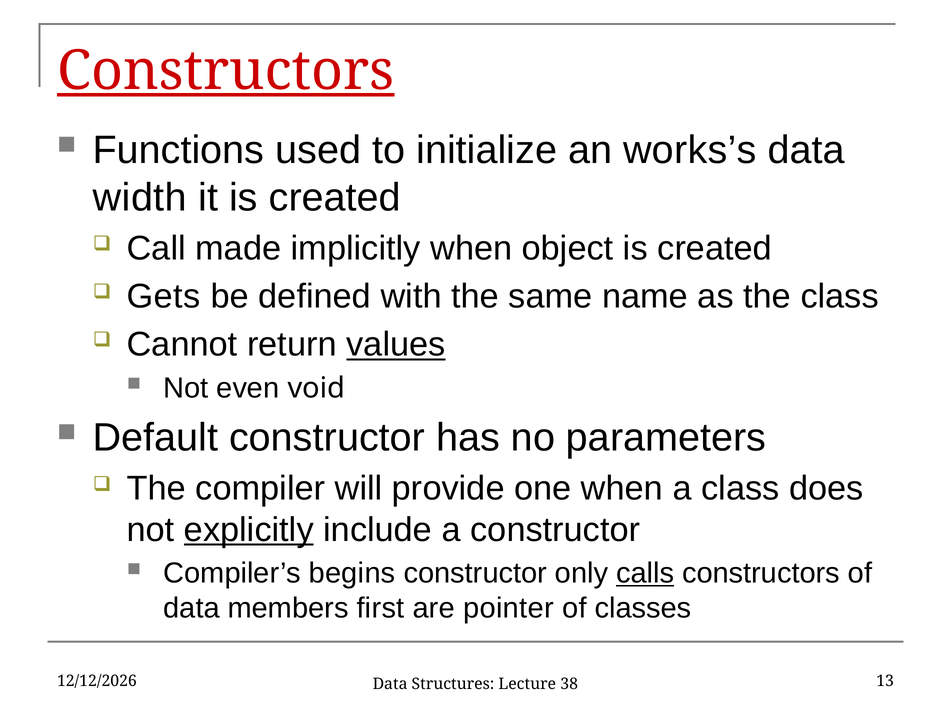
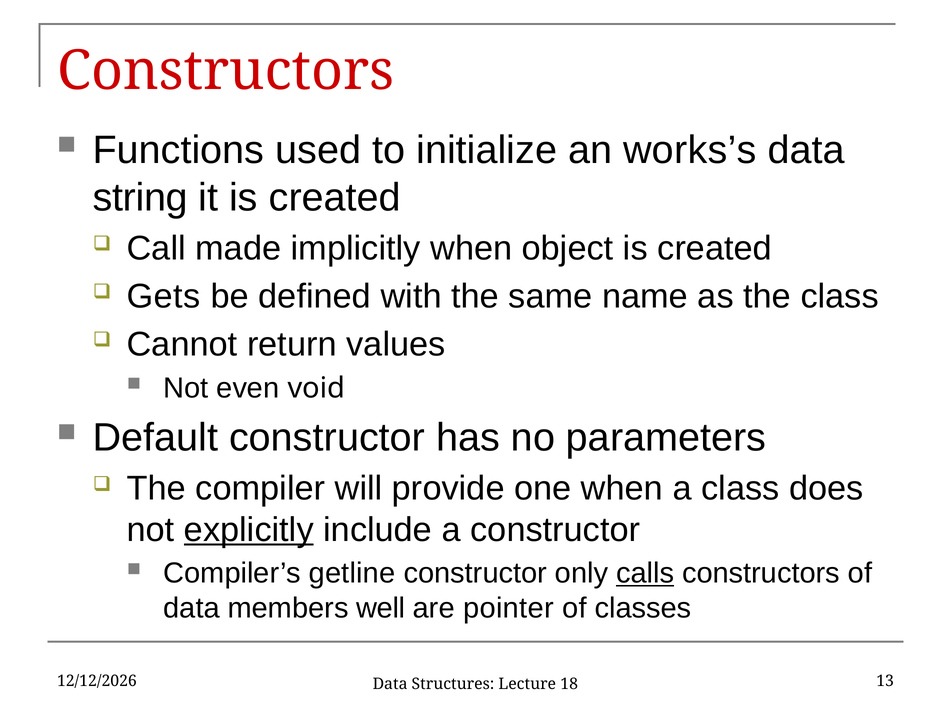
Constructors at (226, 71) underline: present -> none
width: width -> string
values underline: present -> none
begins: begins -> getline
first: first -> well
38: 38 -> 18
